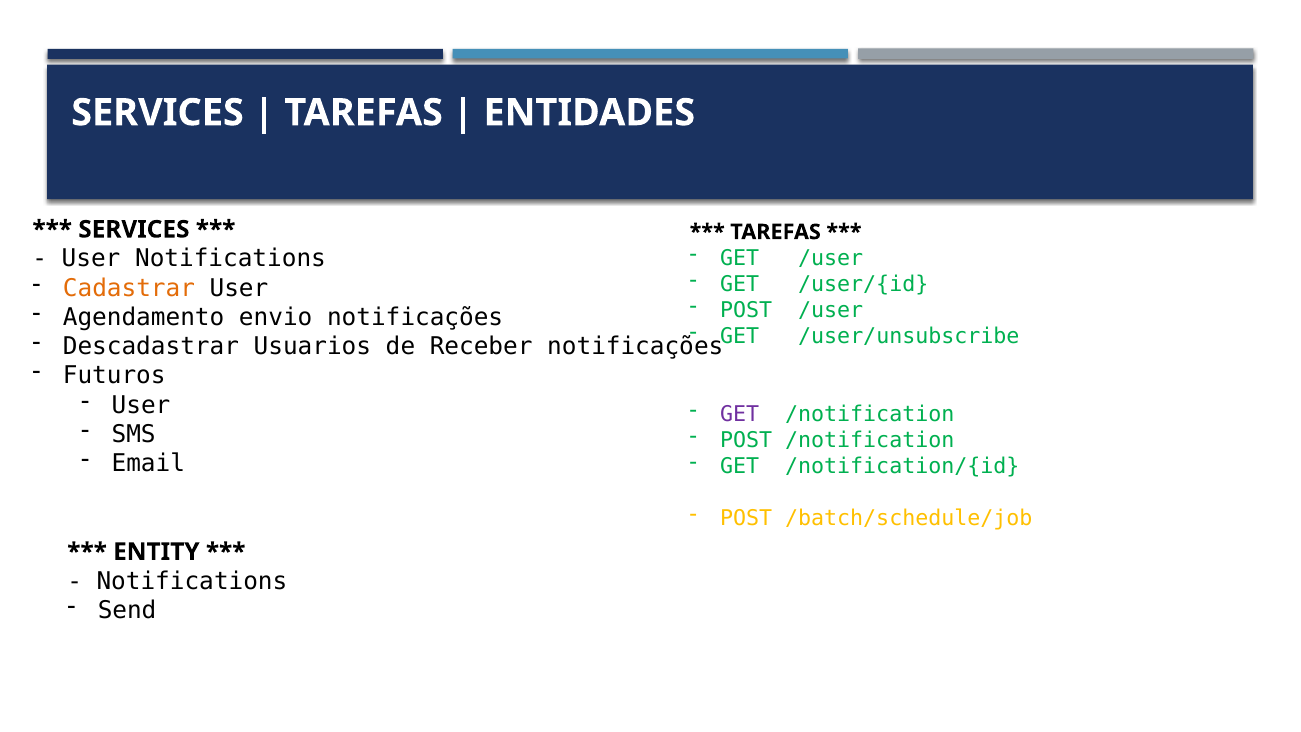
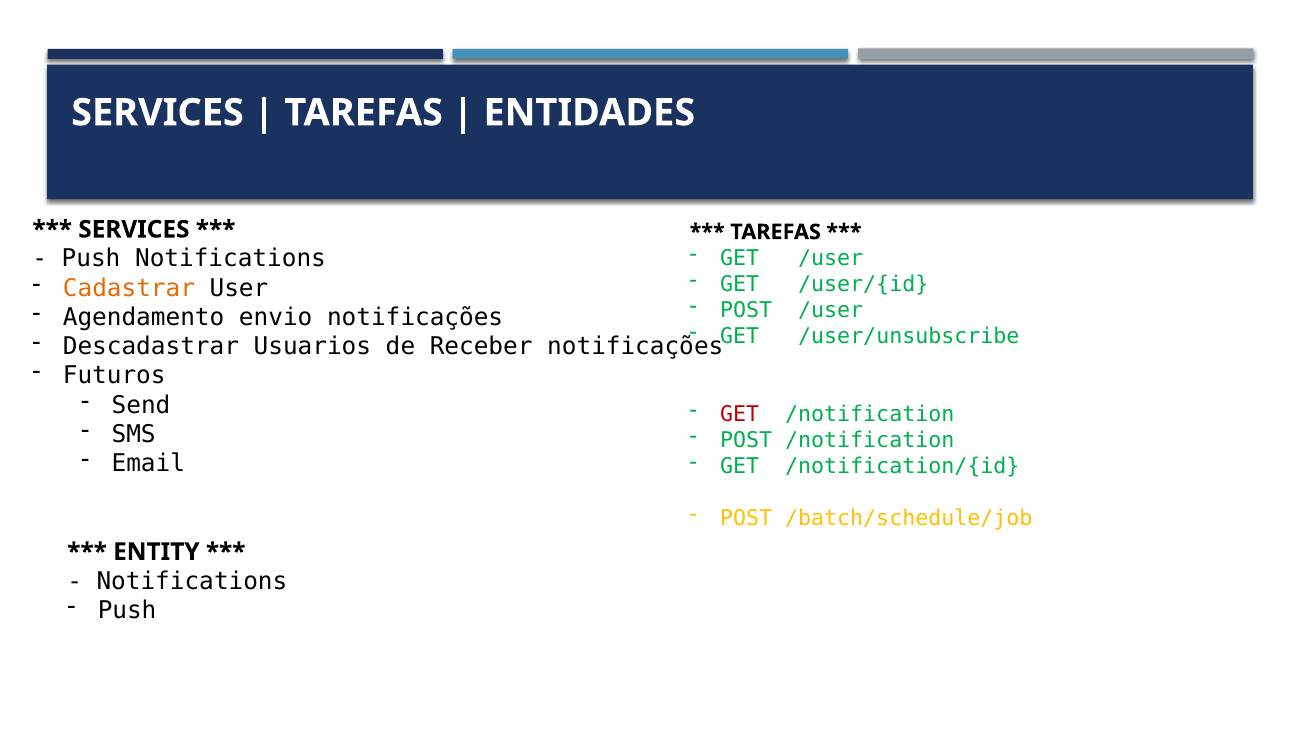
User at (91, 259): User -> Push
User at (141, 405): User -> Send
GET at (740, 414) colour: purple -> red
Send at (127, 610): Send -> Push
